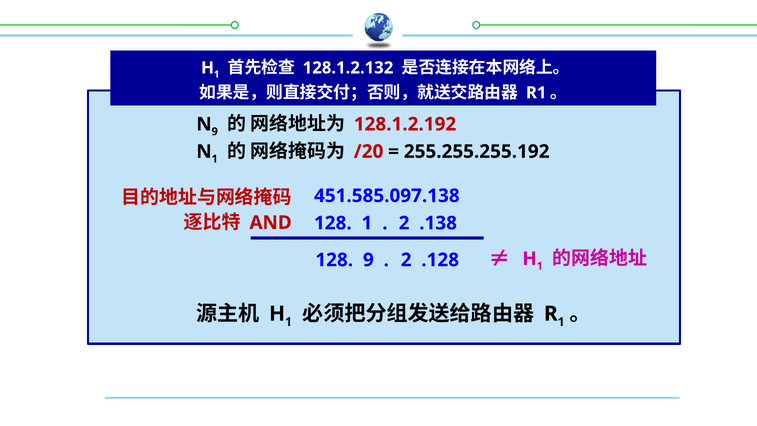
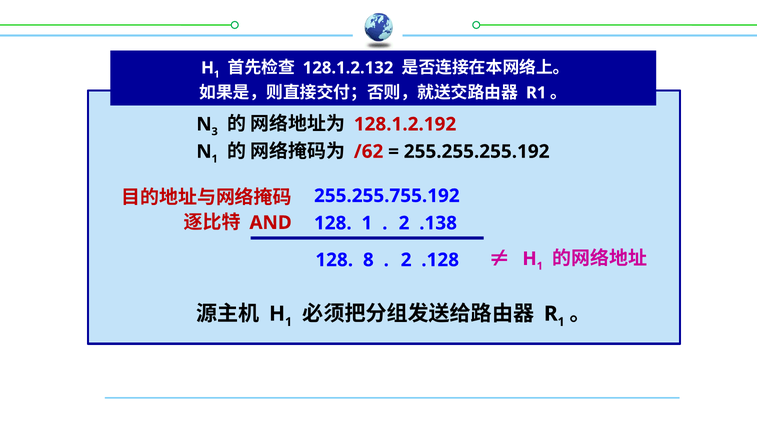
9 at (215, 132): 9 -> 3
/20: /20 -> /62
451.585.097.138: 451.585.097.138 -> 255.255.755.192
128 9: 9 -> 8
